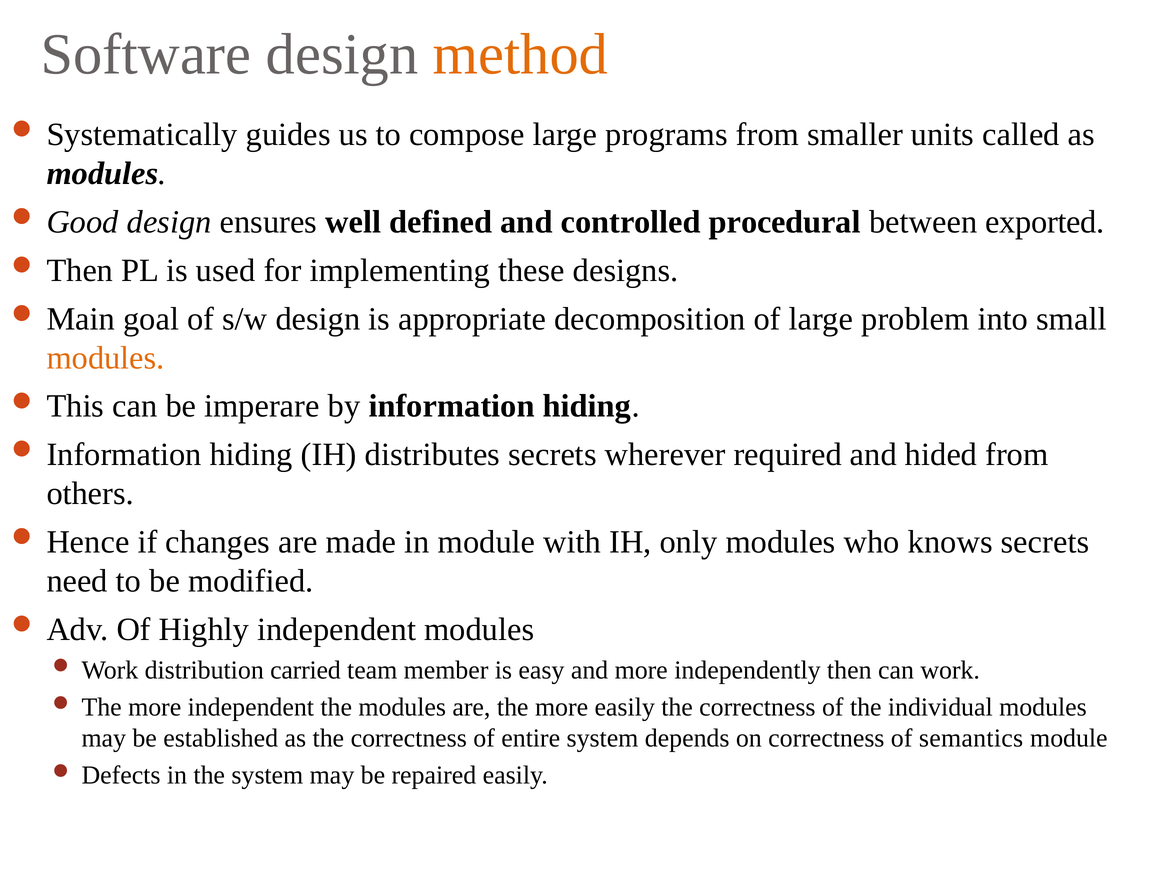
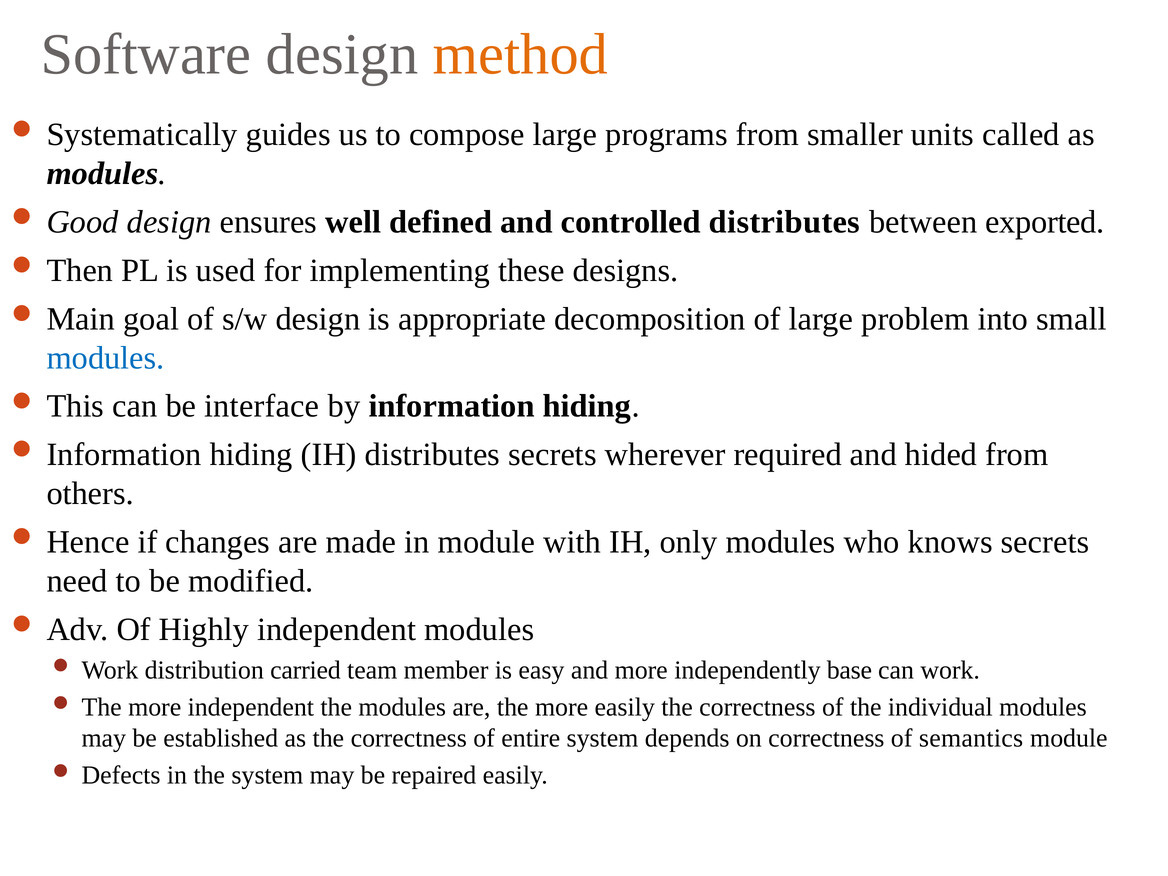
controlled procedural: procedural -> distributes
modules at (106, 358) colour: orange -> blue
imperare: imperare -> interface
independently then: then -> base
